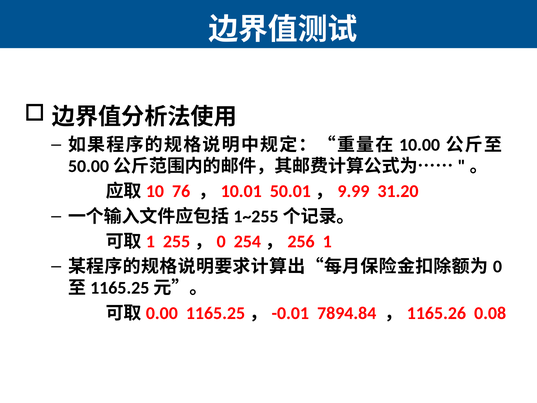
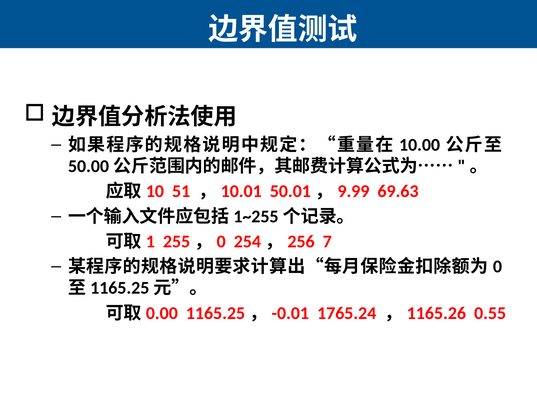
76: 76 -> 51
31.20: 31.20 -> 69.63
1: 1 -> 7
7894.84: 7894.84 -> 1765.24
0.08: 0.08 -> 0.55
